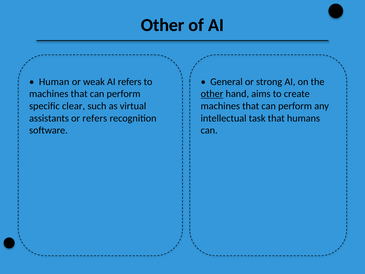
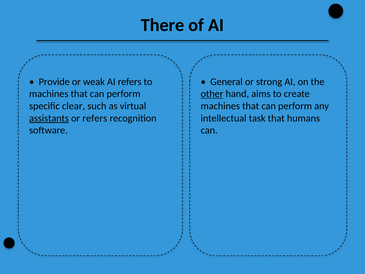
Other at (163, 25): Other -> There
Human: Human -> Provide
assistants underline: none -> present
